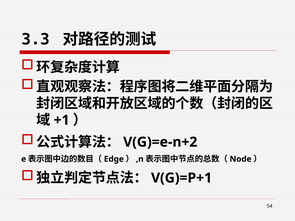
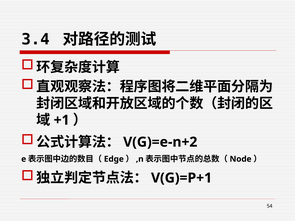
3.3: 3.3 -> 3.4
